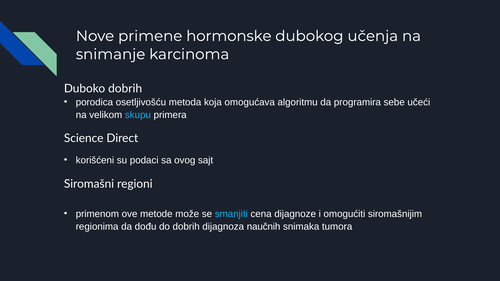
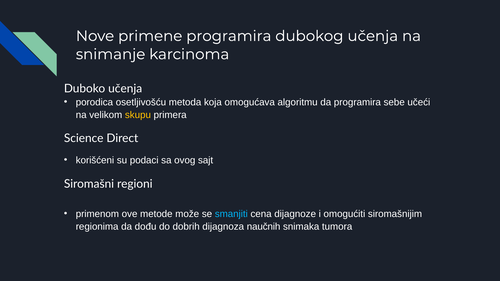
primene hormonske: hormonske -> programira
Duboko dobrih: dobrih -> učenja
skupu colour: light blue -> yellow
